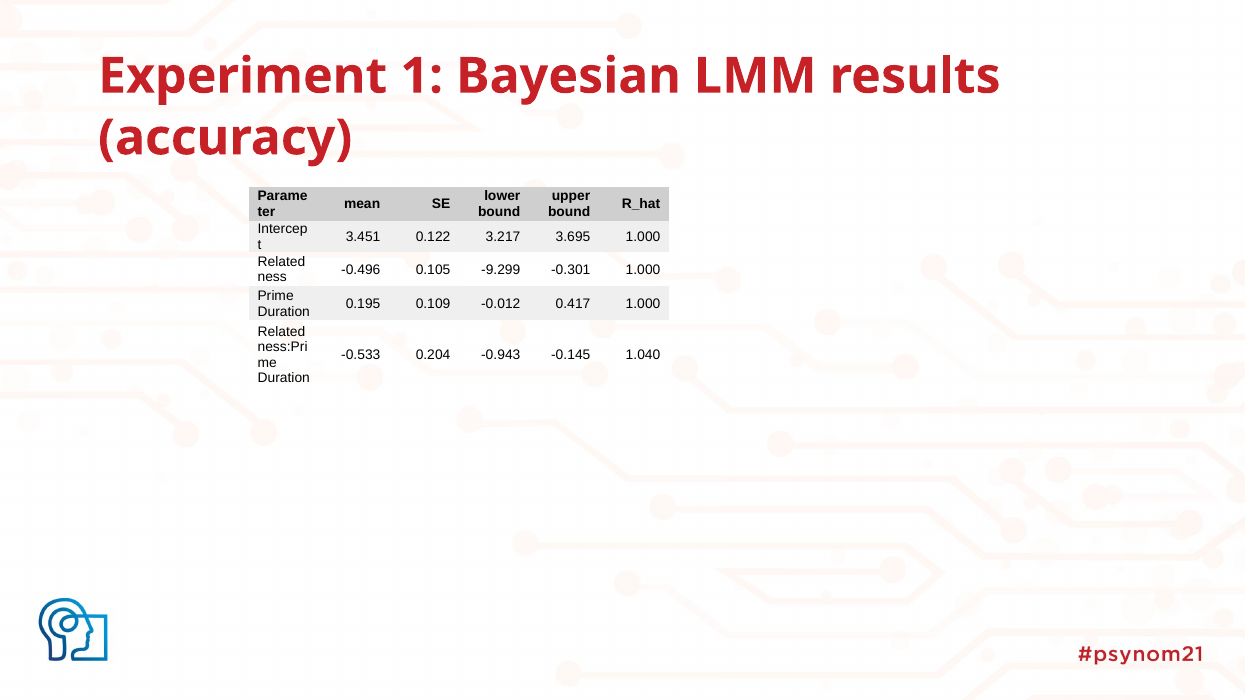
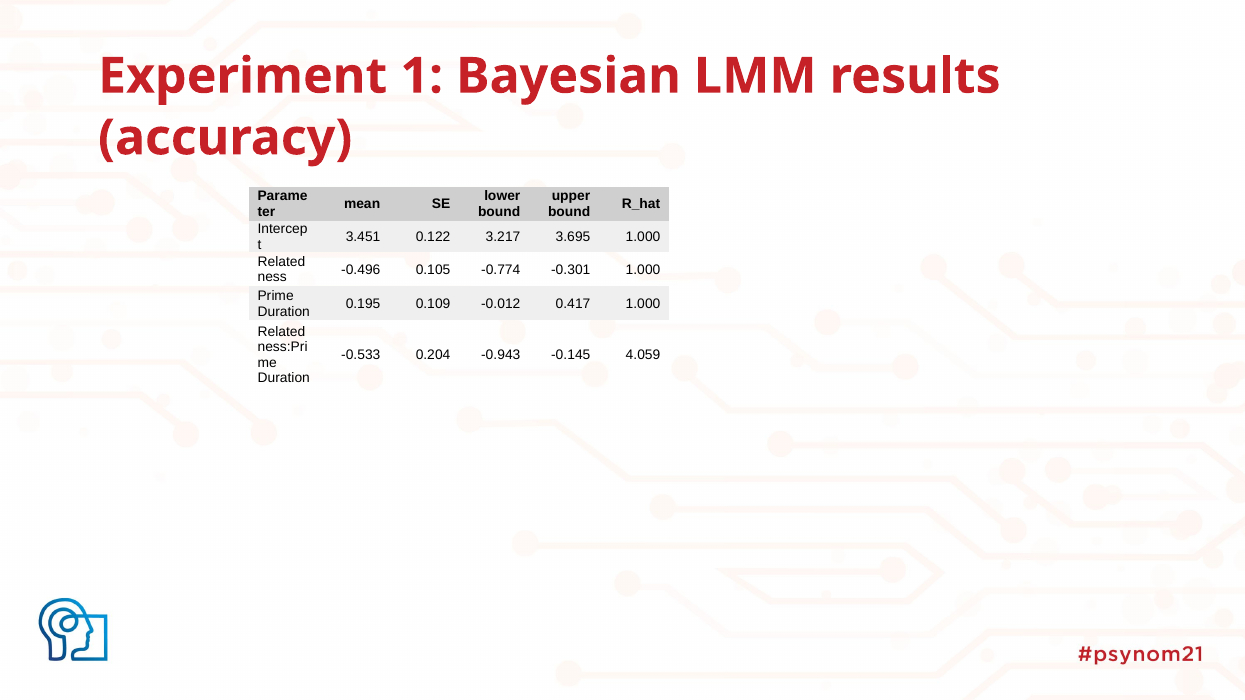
-9.299: -9.299 -> -0.774
1.040: 1.040 -> 4.059
